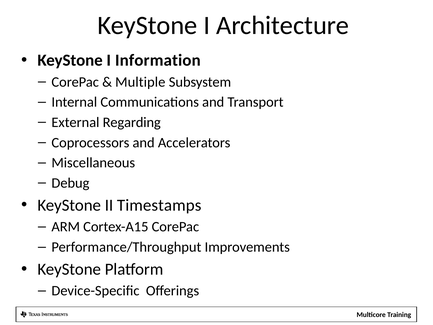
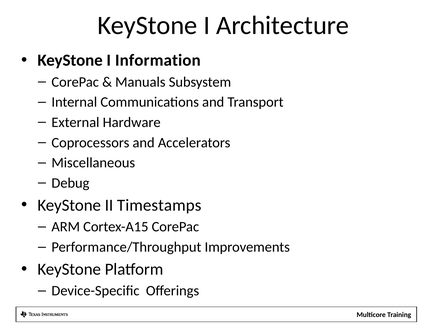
Multiple: Multiple -> Manuals
Regarding: Regarding -> Hardware
